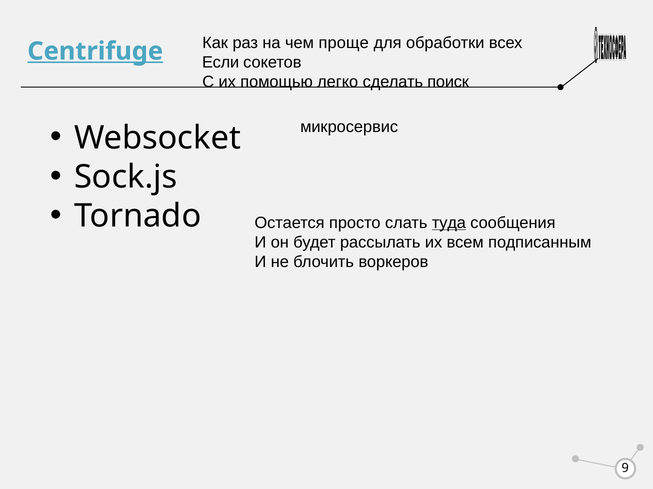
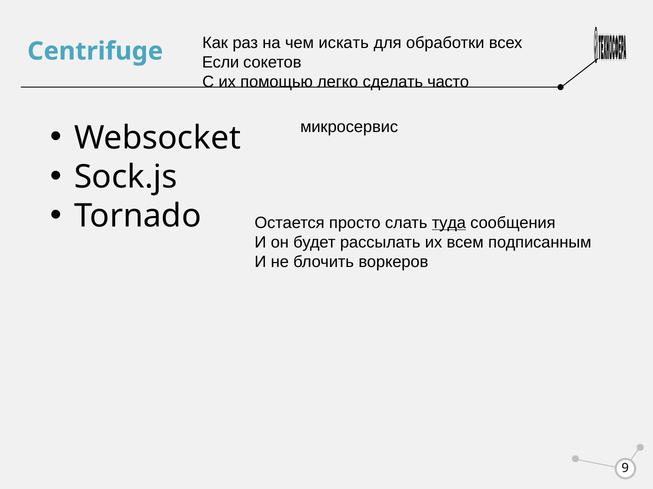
проще: проще -> искать
Centrifuge underline: present -> none
поиск: поиск -> часто
